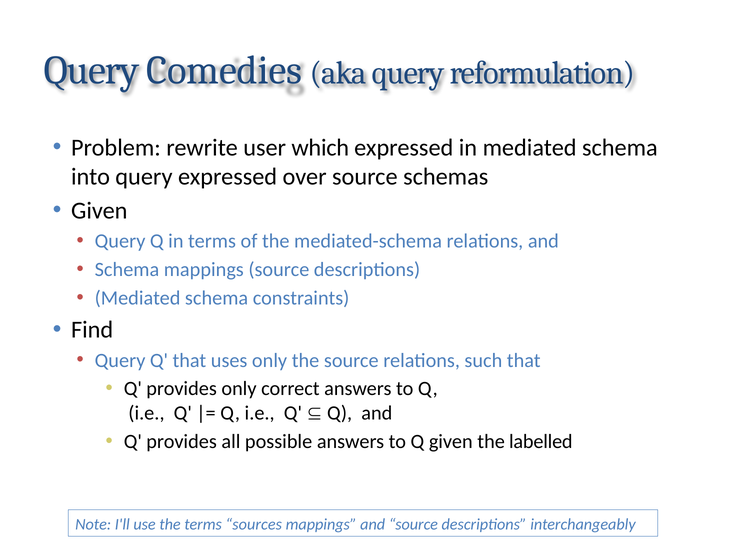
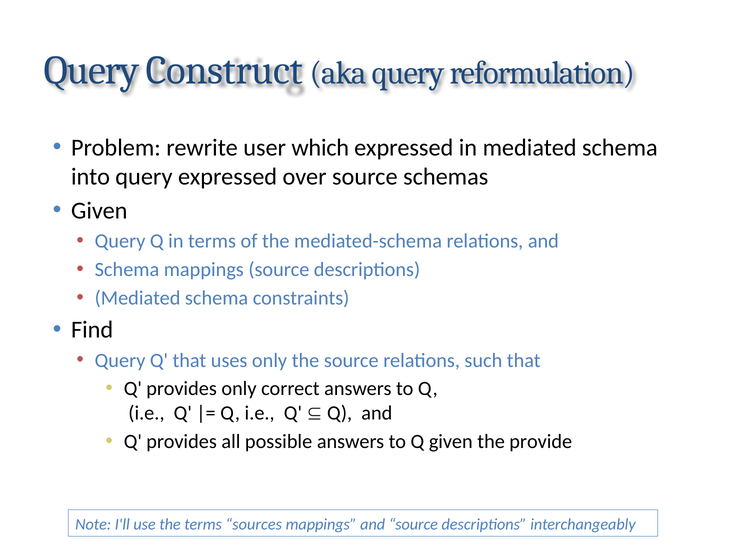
Comedies: Comedies -> Construct
labelled: labelled -> provide
